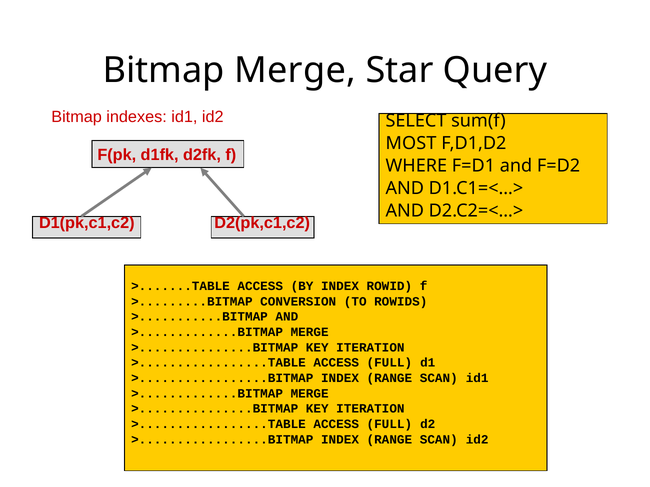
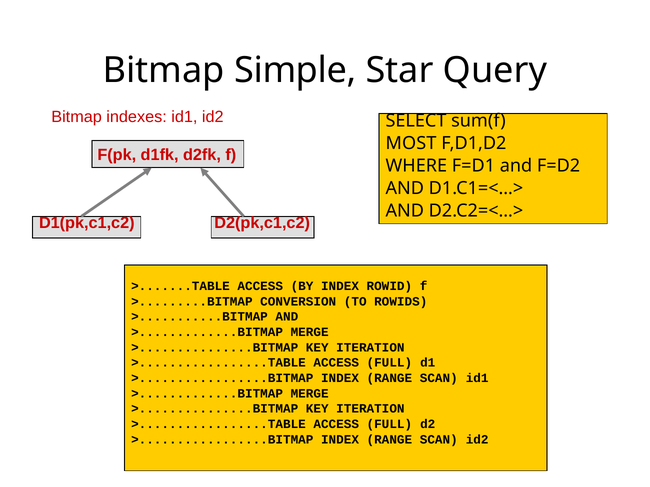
Bitmap Merge: Merge -> Simple
